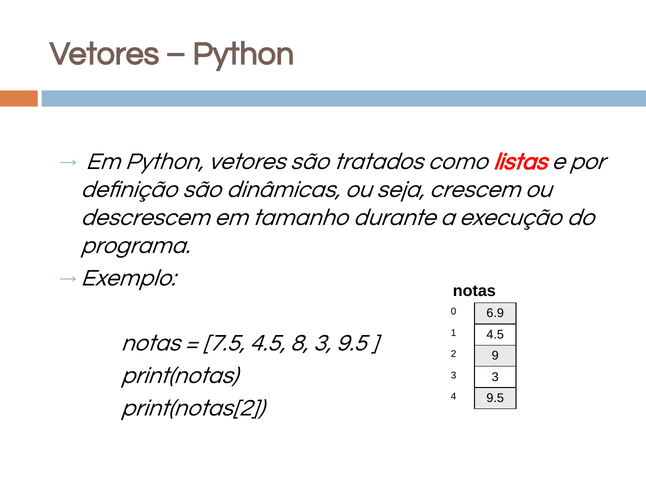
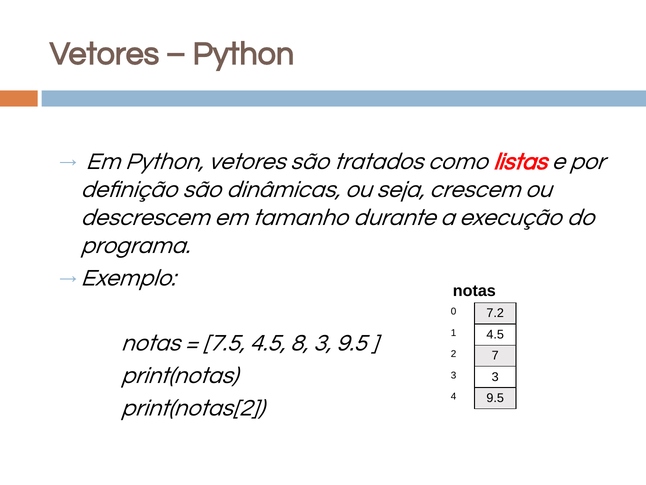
6.9: 6.9 -> 7.2
9: 9 -> 7
